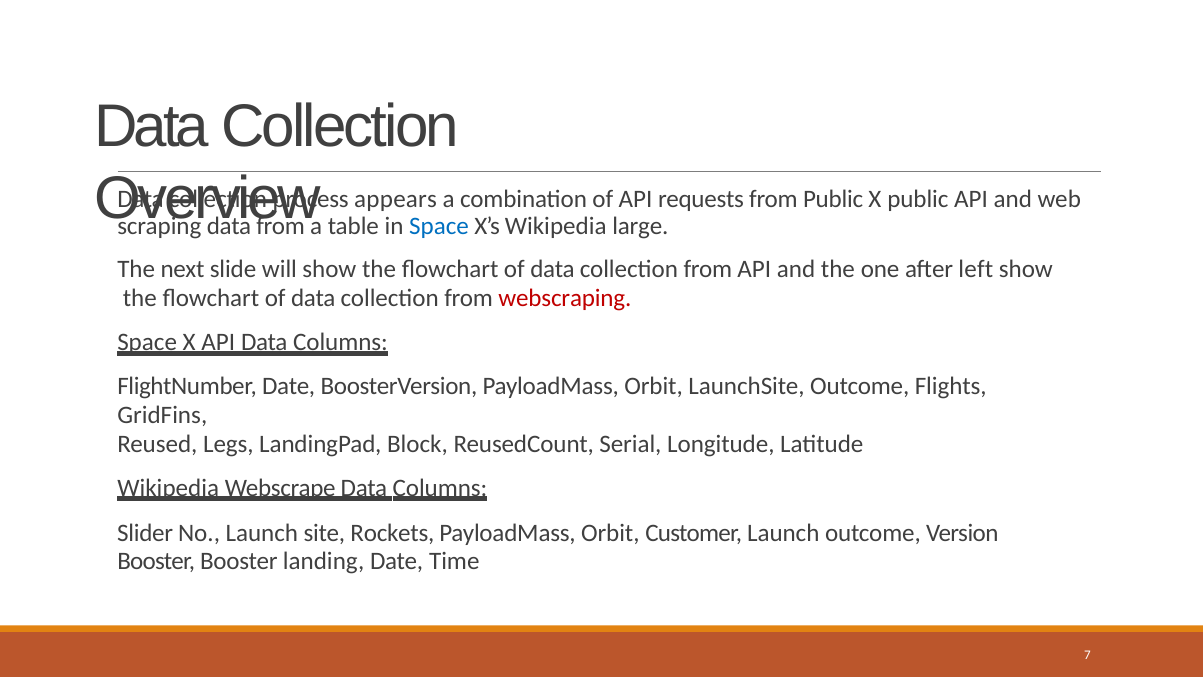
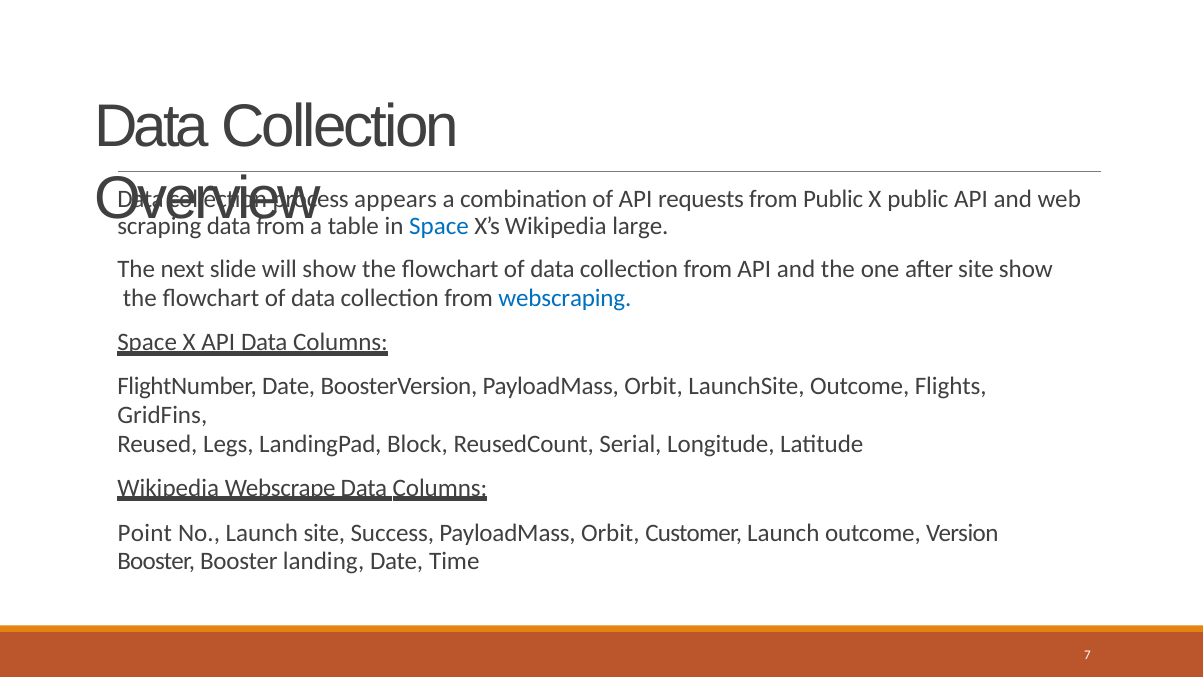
after left: left -> site
webscraping colour: red -> blue
Slider: Slider -> Point
Rockets: Rockets -> Success
